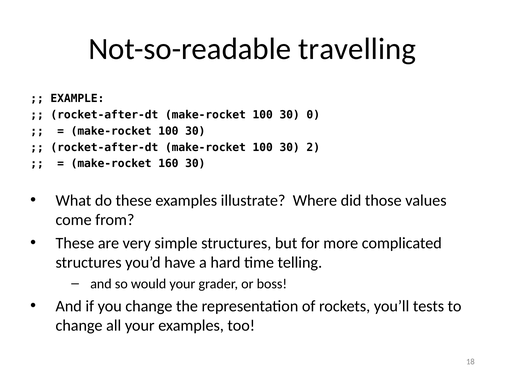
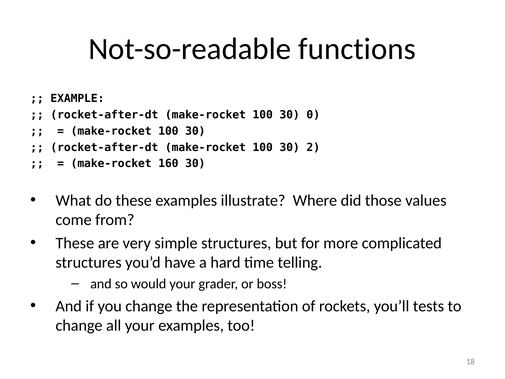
travelling: travelling -> functions
